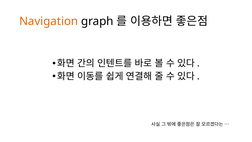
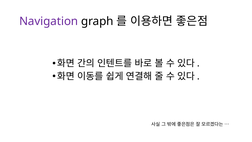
Navigation colour: orange -> purple
